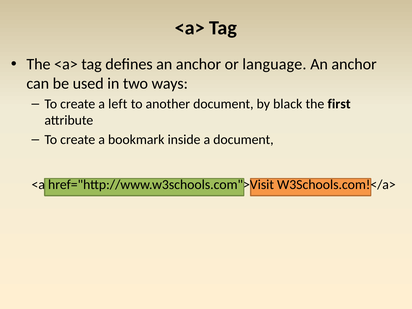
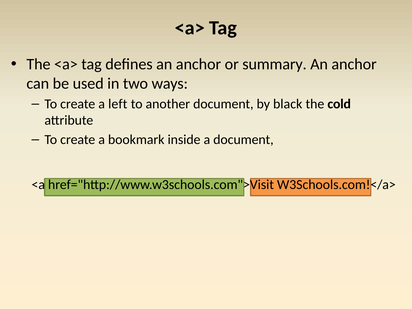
language: language -> summary
first: first -> cold
